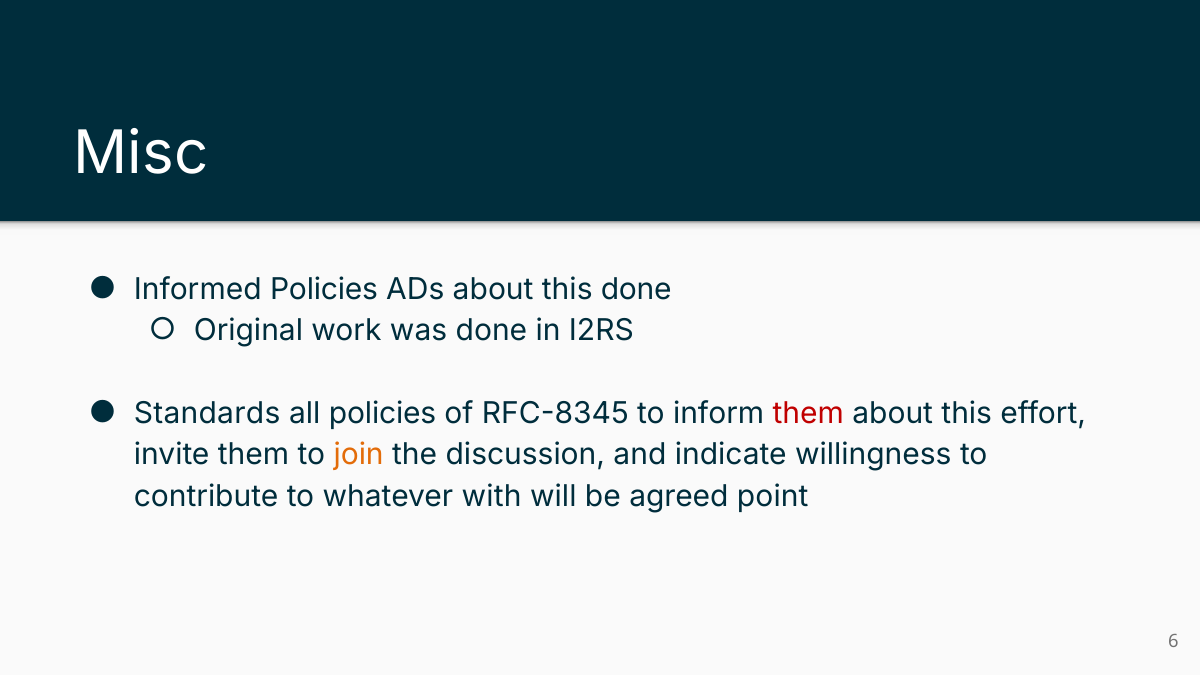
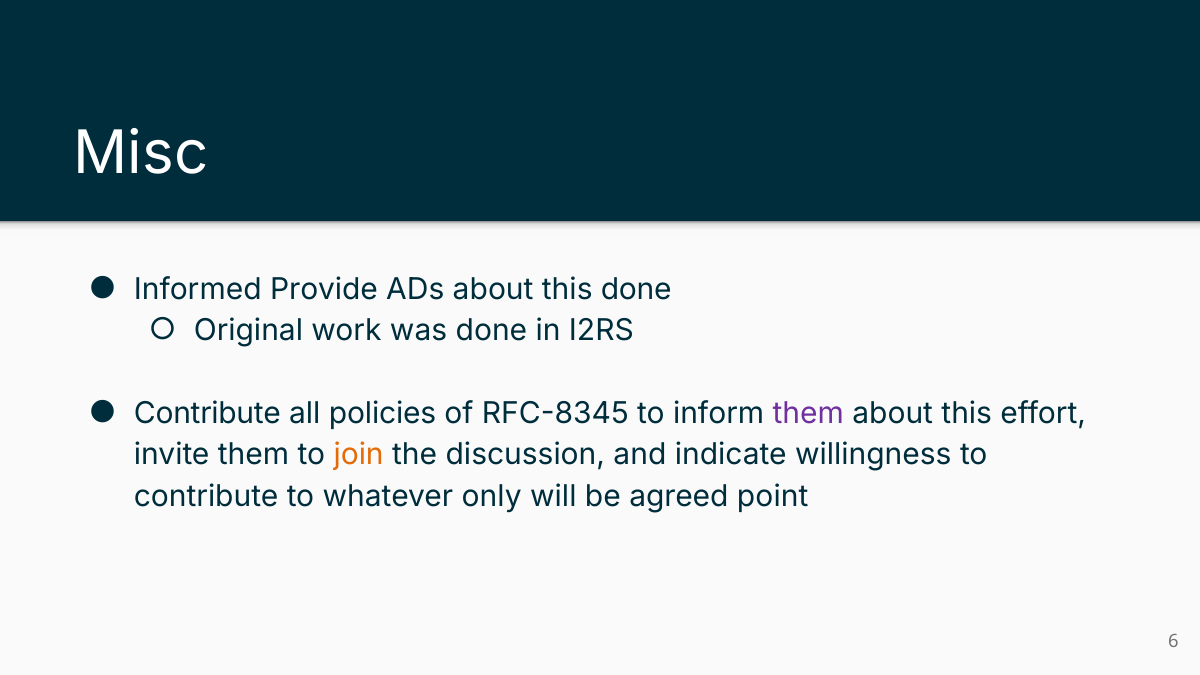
Informed Policies: Policies -> Provide
Standards at (207, 414): Standards -> Contribute
them at (808, 414) colour: red -> purple
with: with -> only
